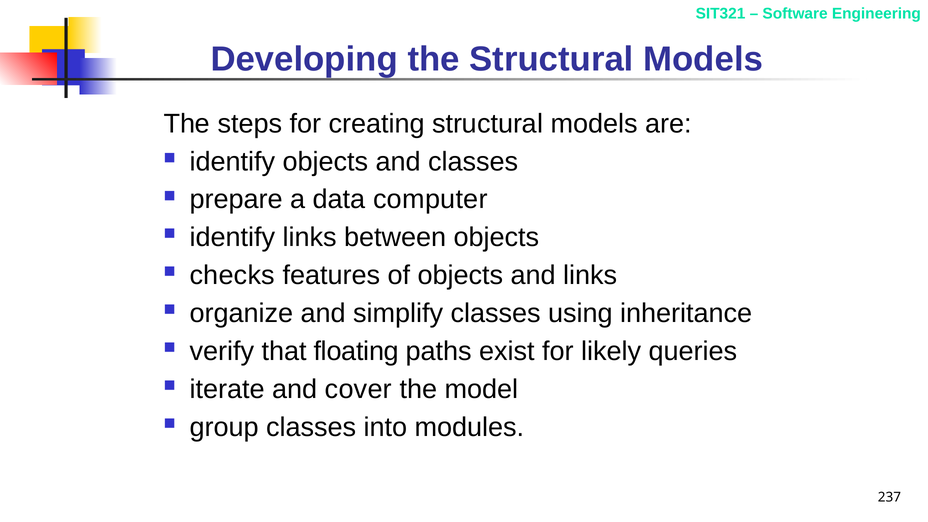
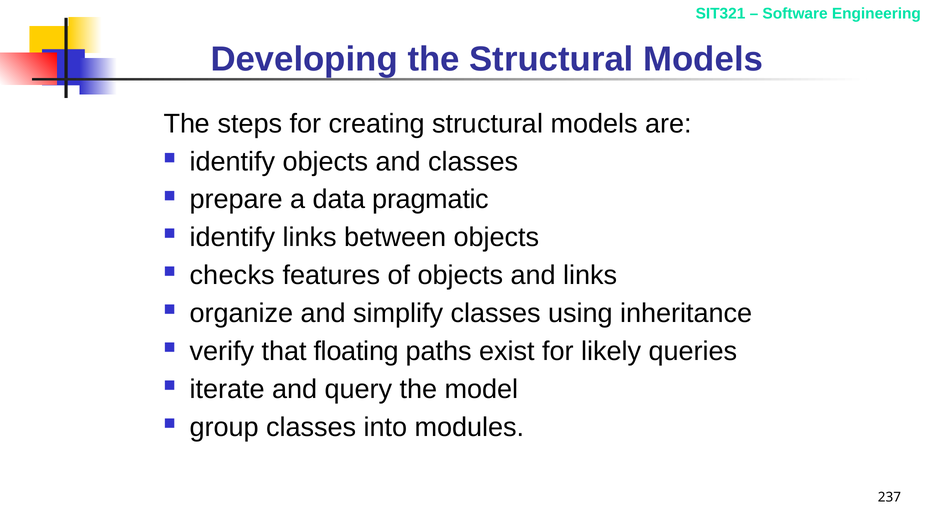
computer: computer -> pragmatic
cover: cover -> query
